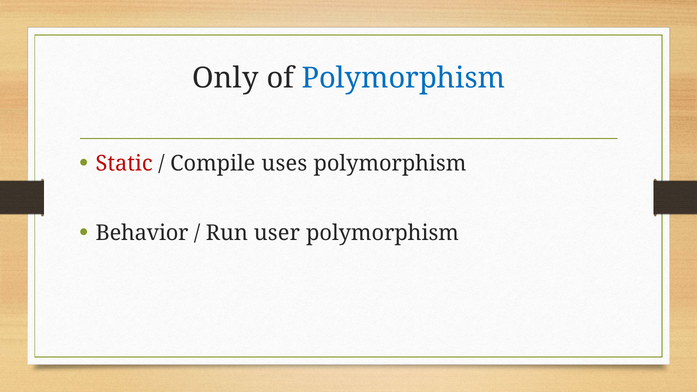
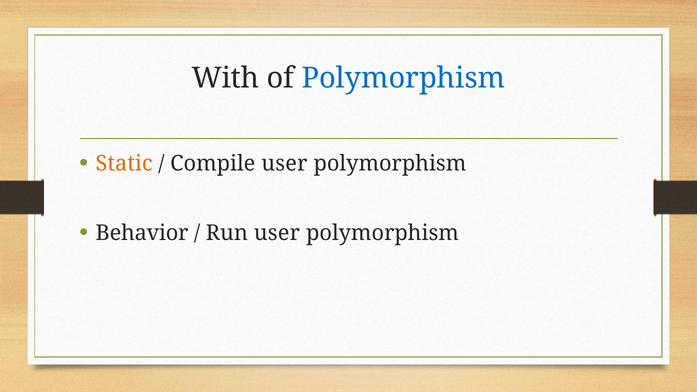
Only: Only -> With
Static colour: red -> orange
Compile uses: uses -> user
